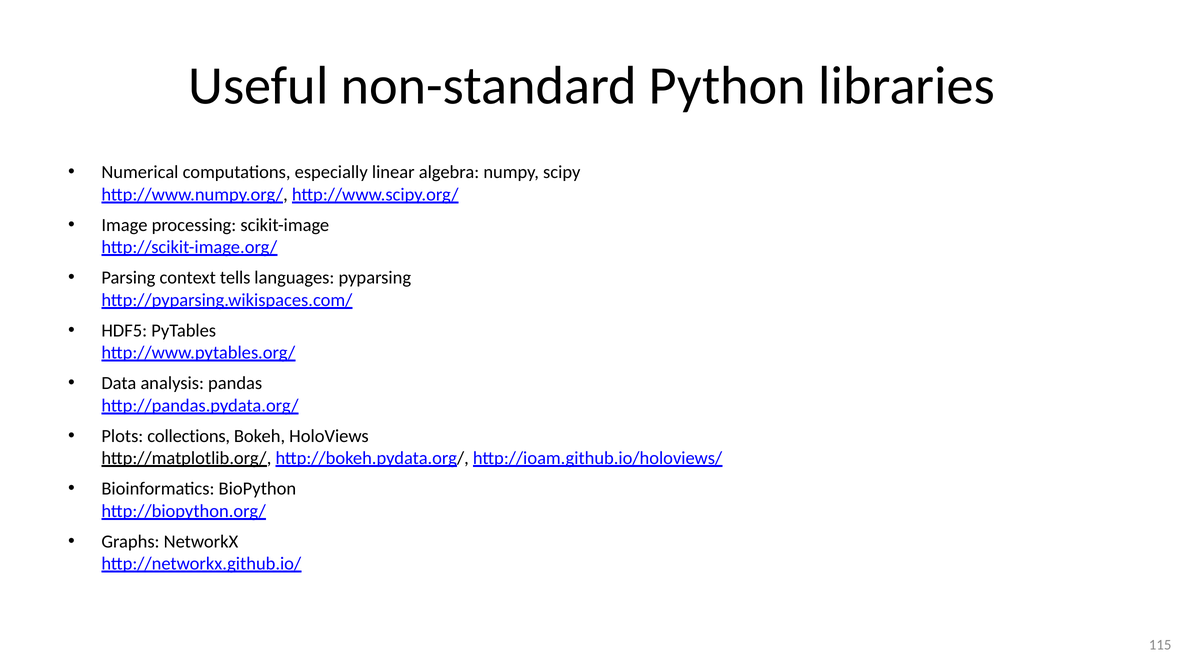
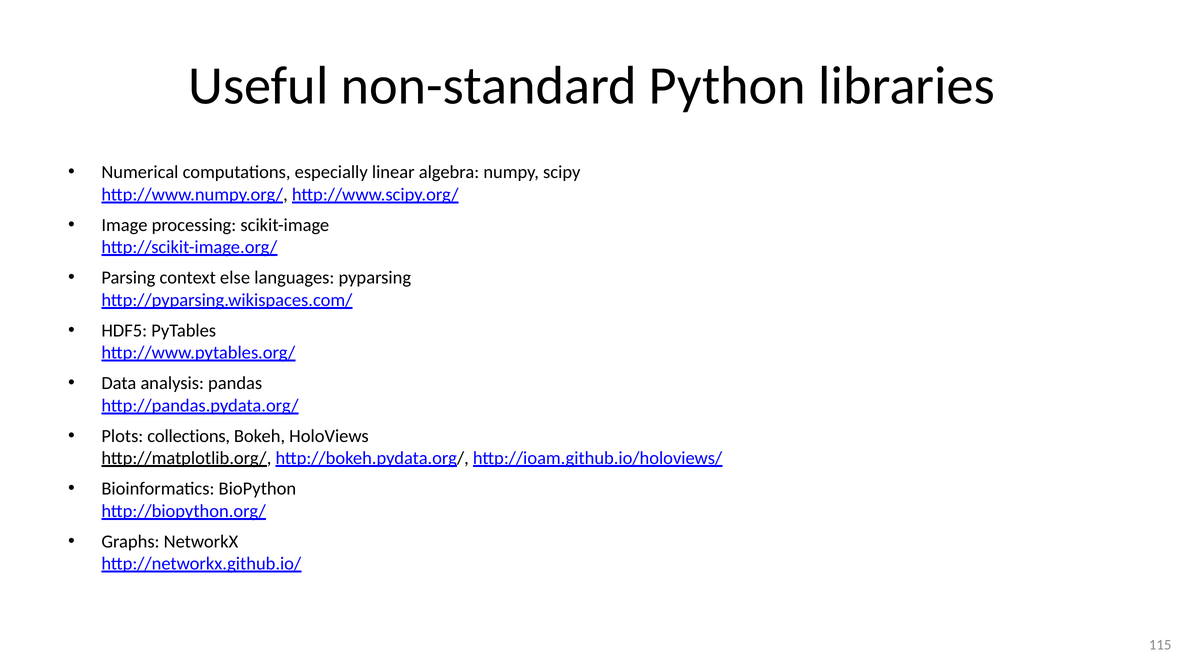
tells: tells -> else
